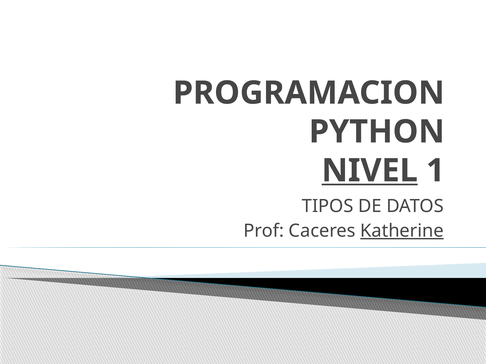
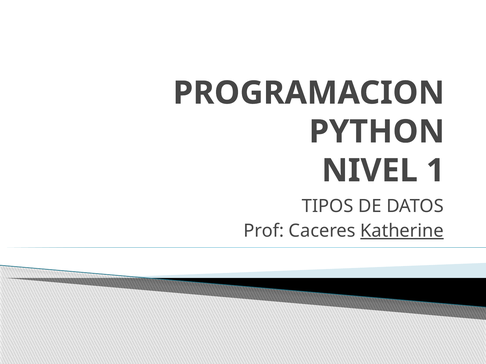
NIVEL underline: present -> none
